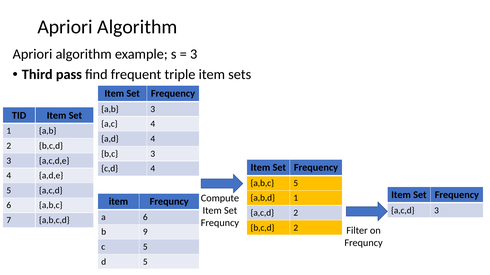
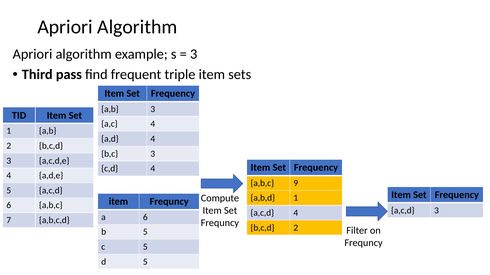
a,b,c 5: 5 -> 9
a,c,d 2: 2 -> 4
b 9: 9 -> 5
